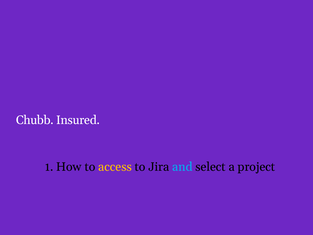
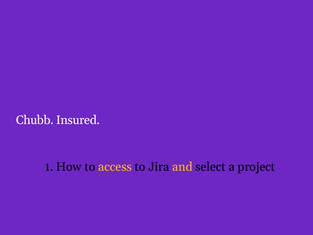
and colour: light blue -> yellow
